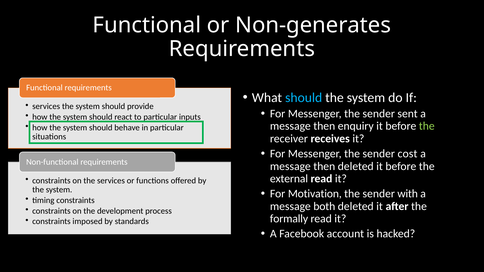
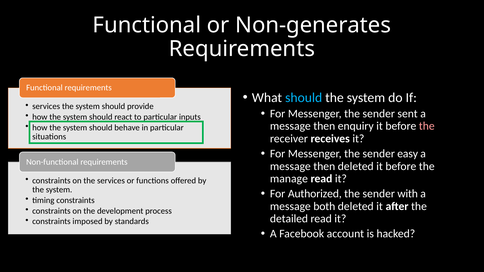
the at (427, 126) colour: light green -> pink
cost: cost -> easy
external: external -> manage
Motivation: Motivation -> Authorized
formally: formally -> detailed
